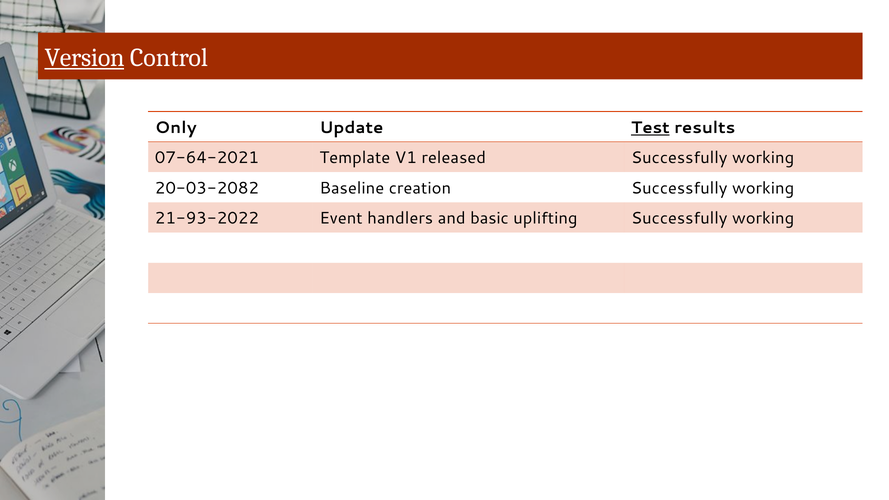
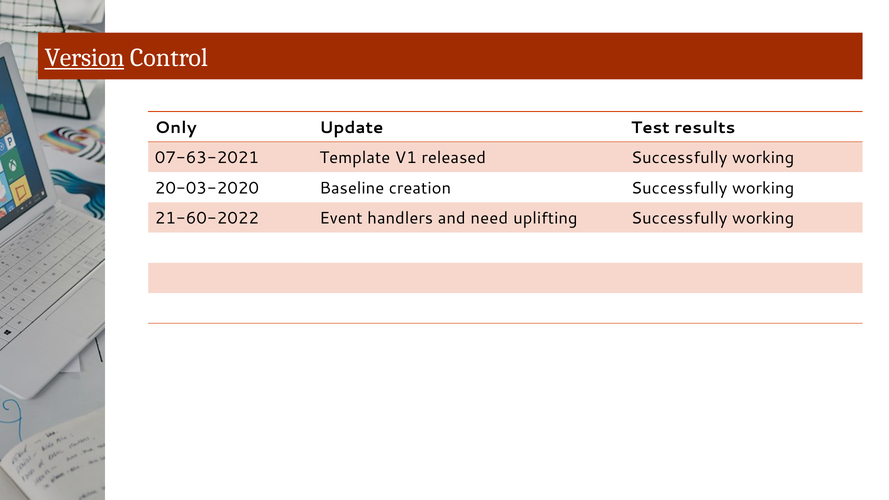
Test underline: present -> none
07-64-2021: 07-64-2021 -> 07-63-2021
20-03-2082: 20-03-2082 -> 20-03-2020
21-93-2022: 21-93-2022 -> 21-60-2022
basic: basic -> need
